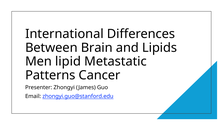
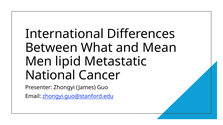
Brain: Brain -> What
Lipids: Lipids -> Mean
Patterns: Patterns -> National
